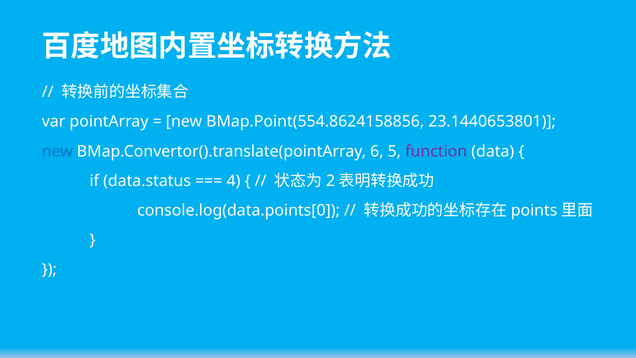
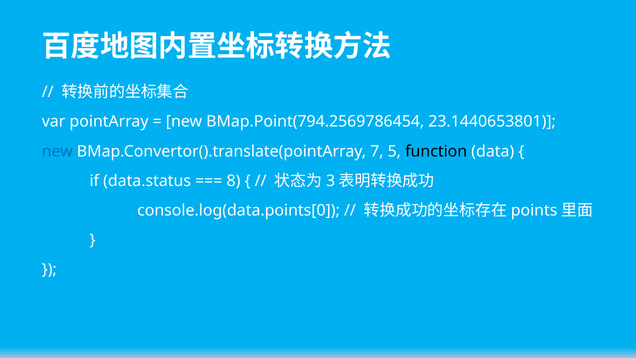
BMap.Point(554.8624158856: BMap.Point(554.8624158856 -> BMap.Point(794.2569786454
6: 6 -> 7
function colour: purple -> black
4: 4 -> 8
2: 2 -> 3
